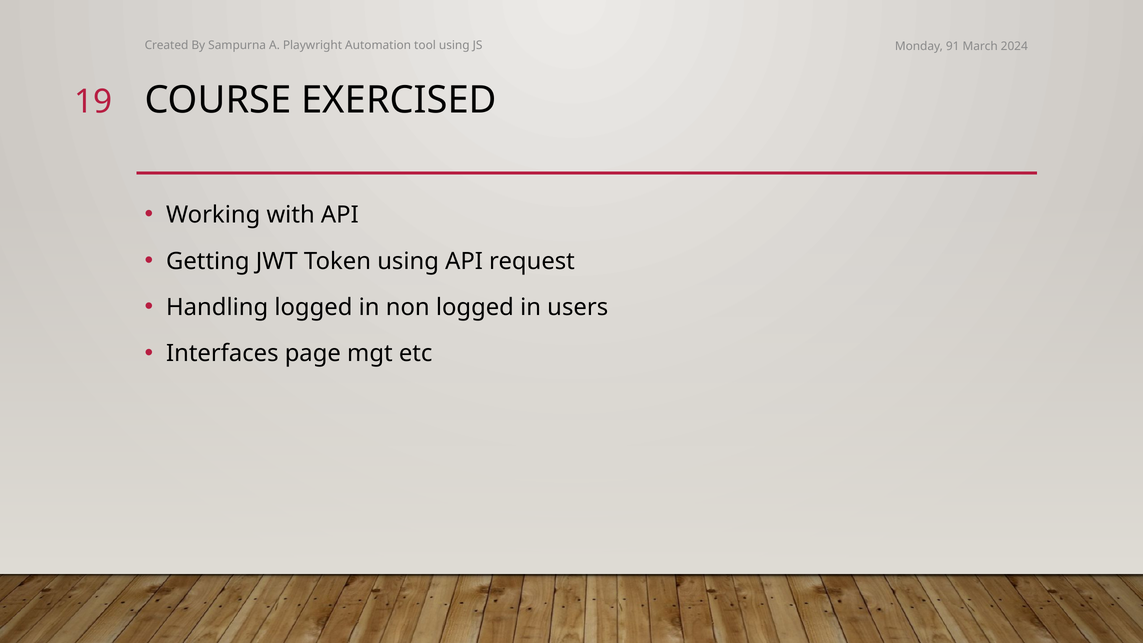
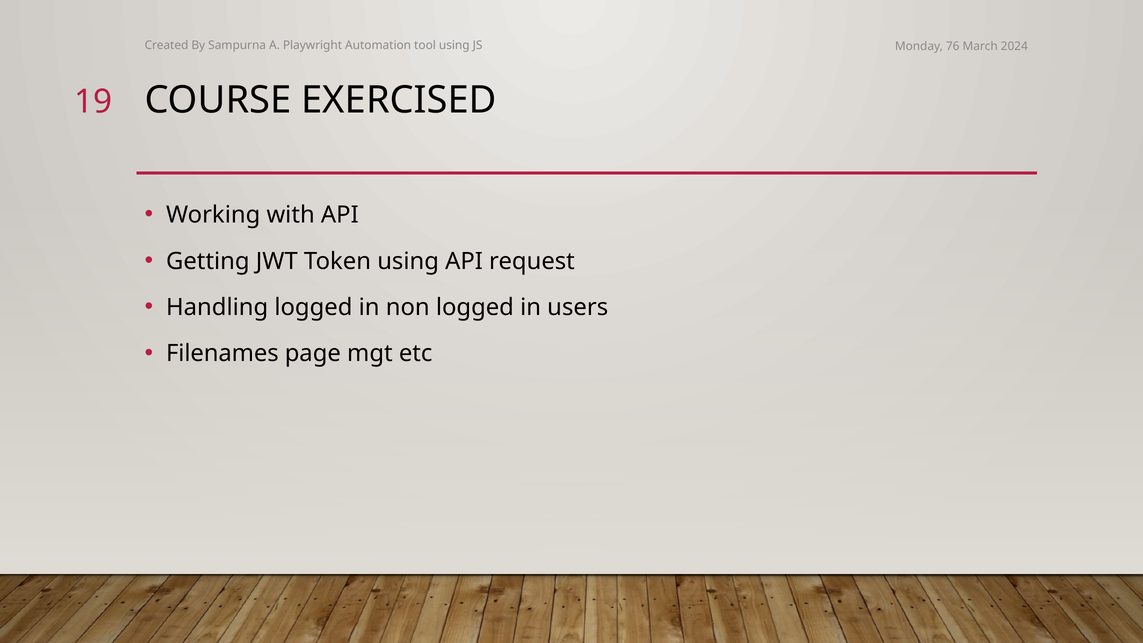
91: 91 -> 76
Interfaces: Interfaces -> Filenames
